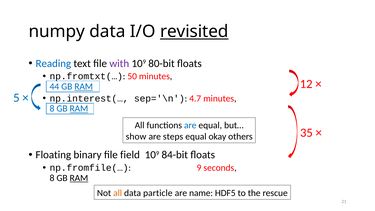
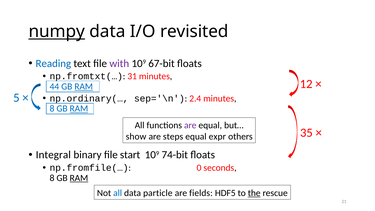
numpy underline: none -> present
revisited underline: present -> none
80-bit: 80-bit -> 67-bit
50: 50 -> 31
np.interest(…: np.interest(… -> np.ordinary(…
4.7: 4.7 -> 2.4
are at (190, 125) colour: blue -> purple
okay: okay -> expr
Floating: Floating -> Integral
field: field -> start
84-bit: 84-bit -> 74-bit
9: 9 -> 0
all at (118, 193) colour: orange -> blue
name: name -> fields
the underline: none -> present
